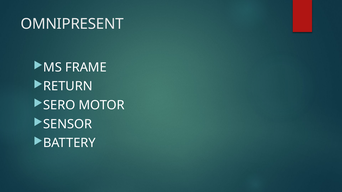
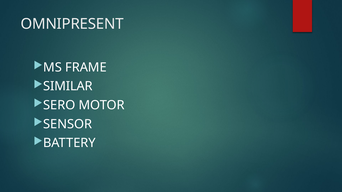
RETURN: RETURN -> SIMILAR
